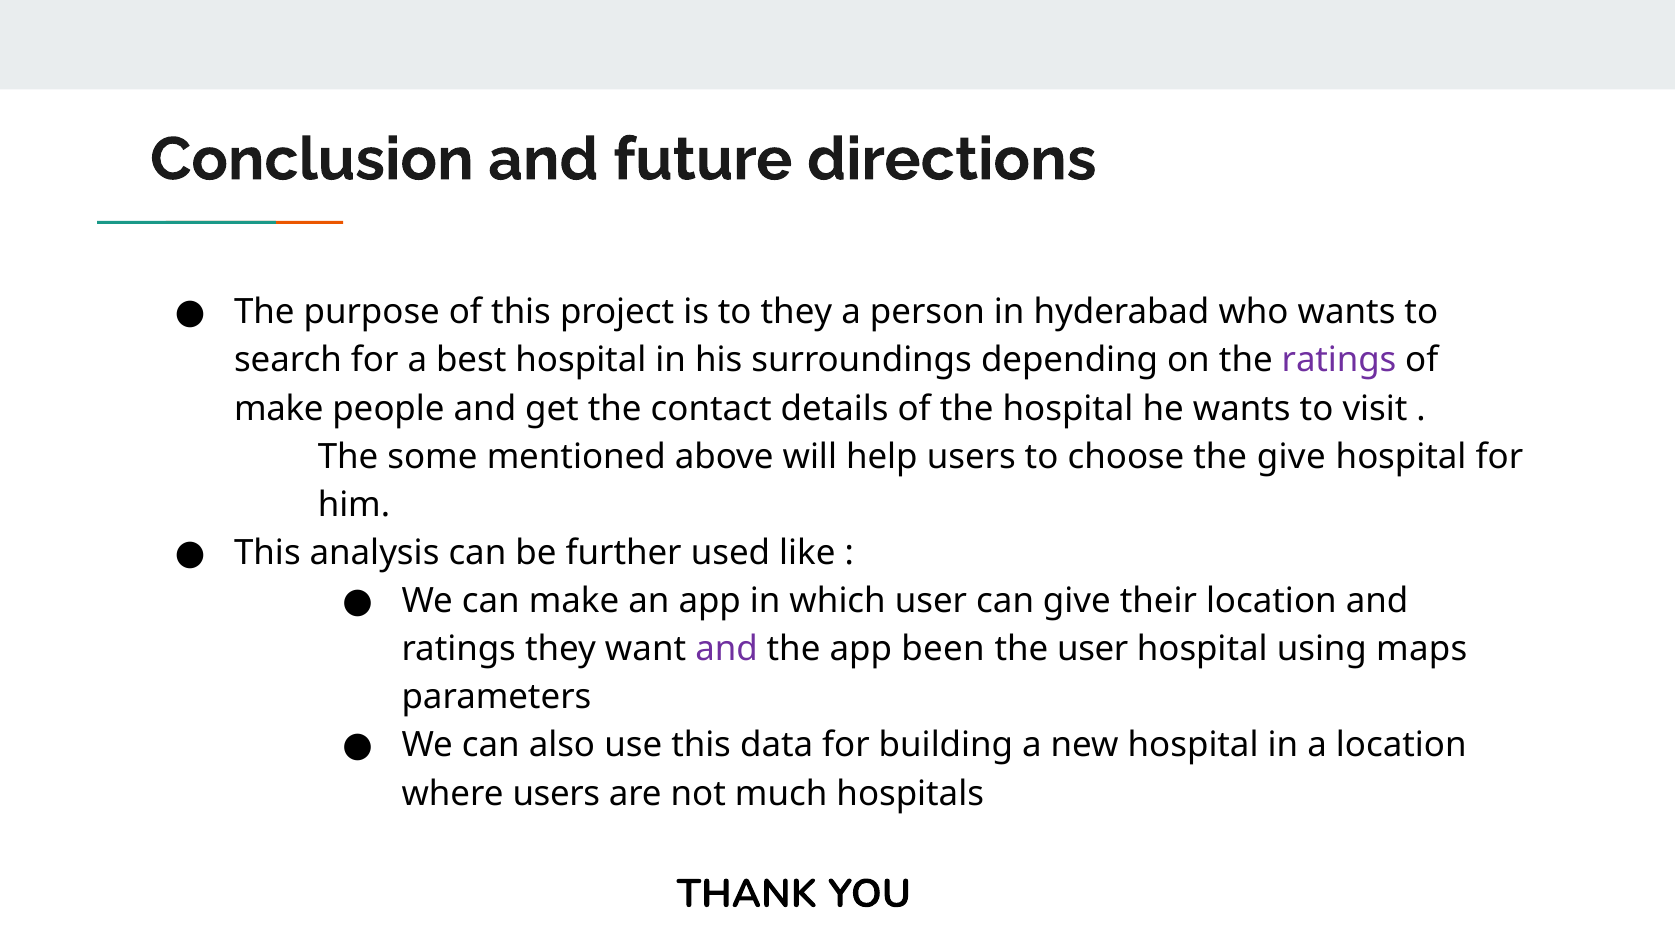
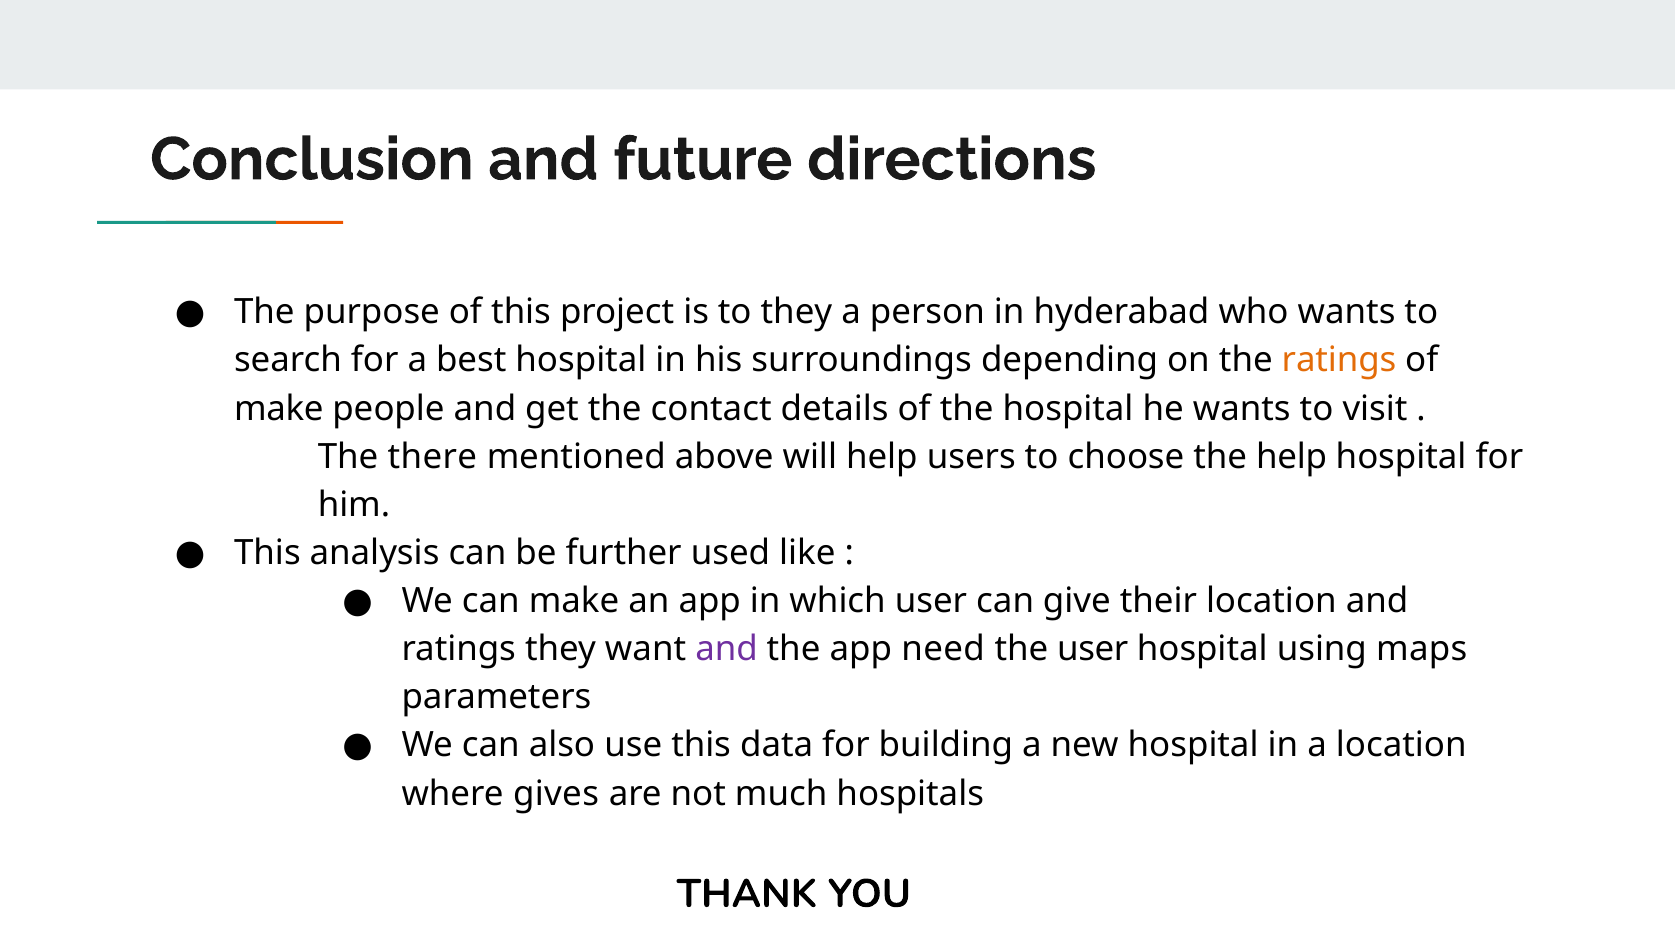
ratings at (1339, 360) colour: purple -> orange
some: some -> there
the give: give -> help
been: been -> need
where users: users -> gives
